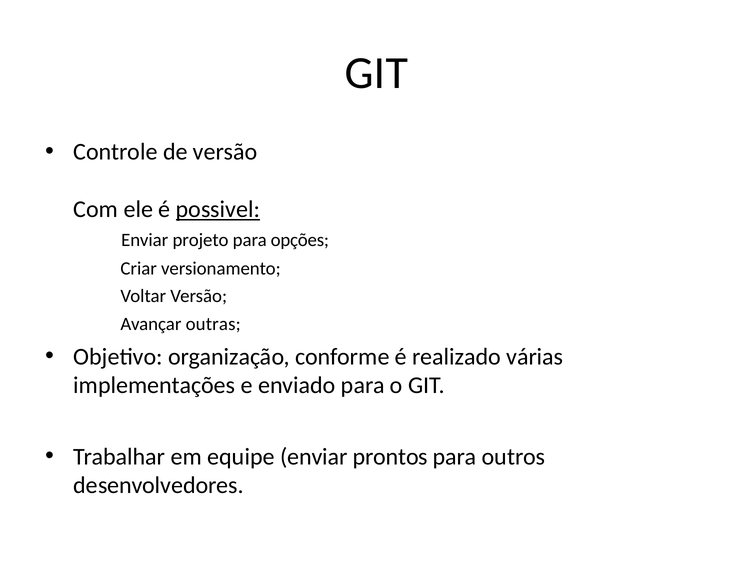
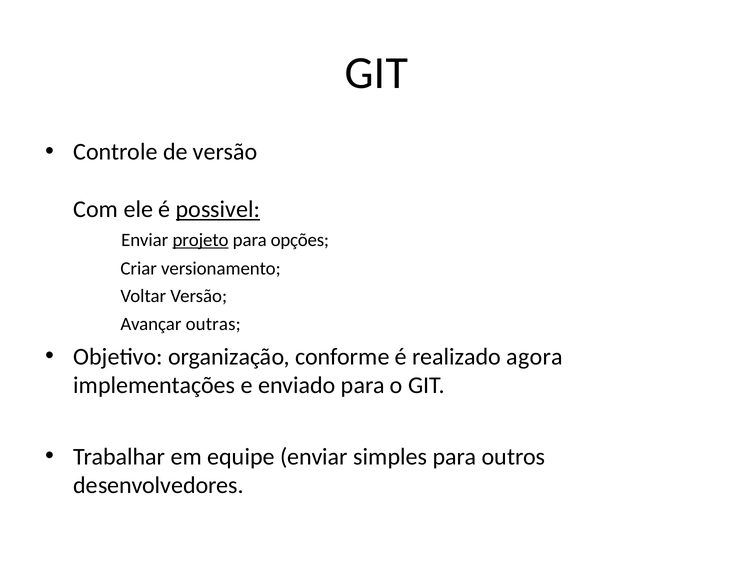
projeto underline: none -> present
várias: várias -> agora
prontos: prontos -> simples
